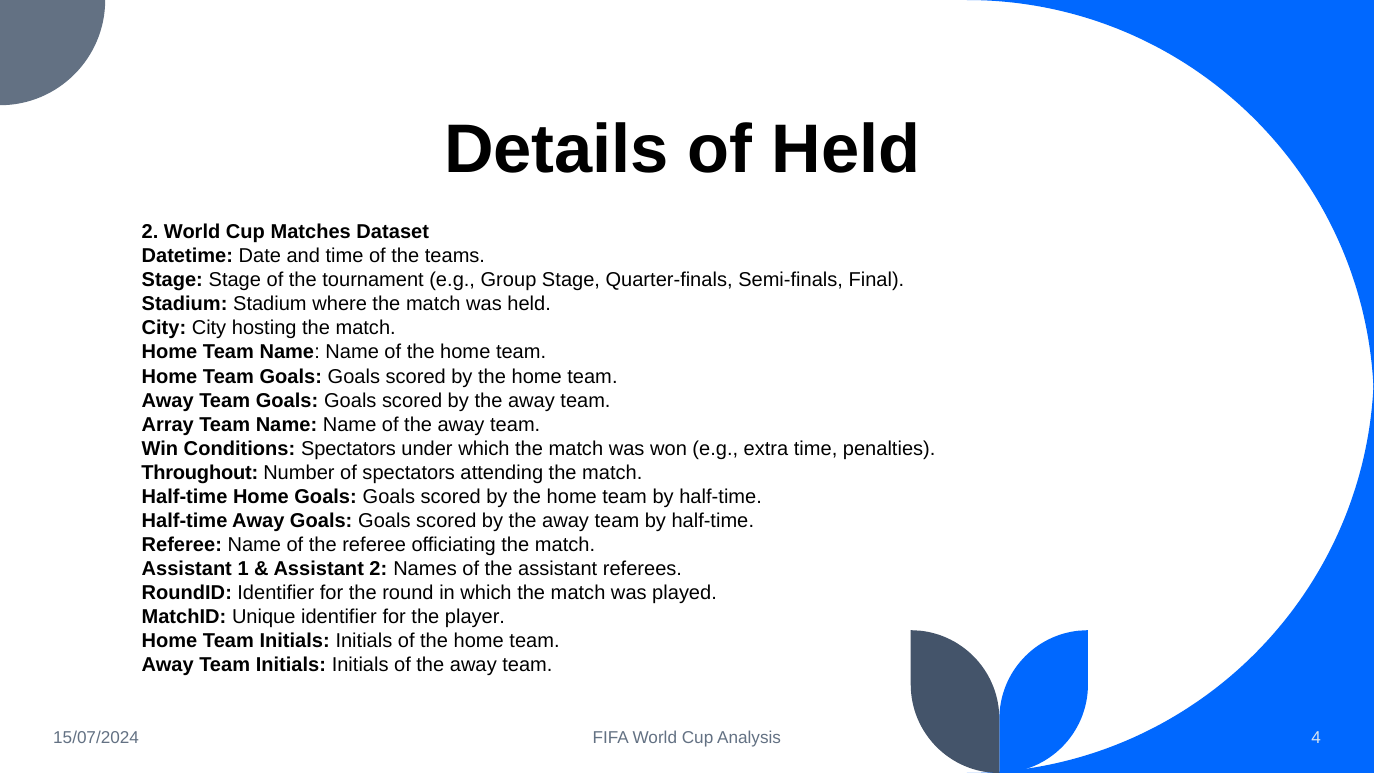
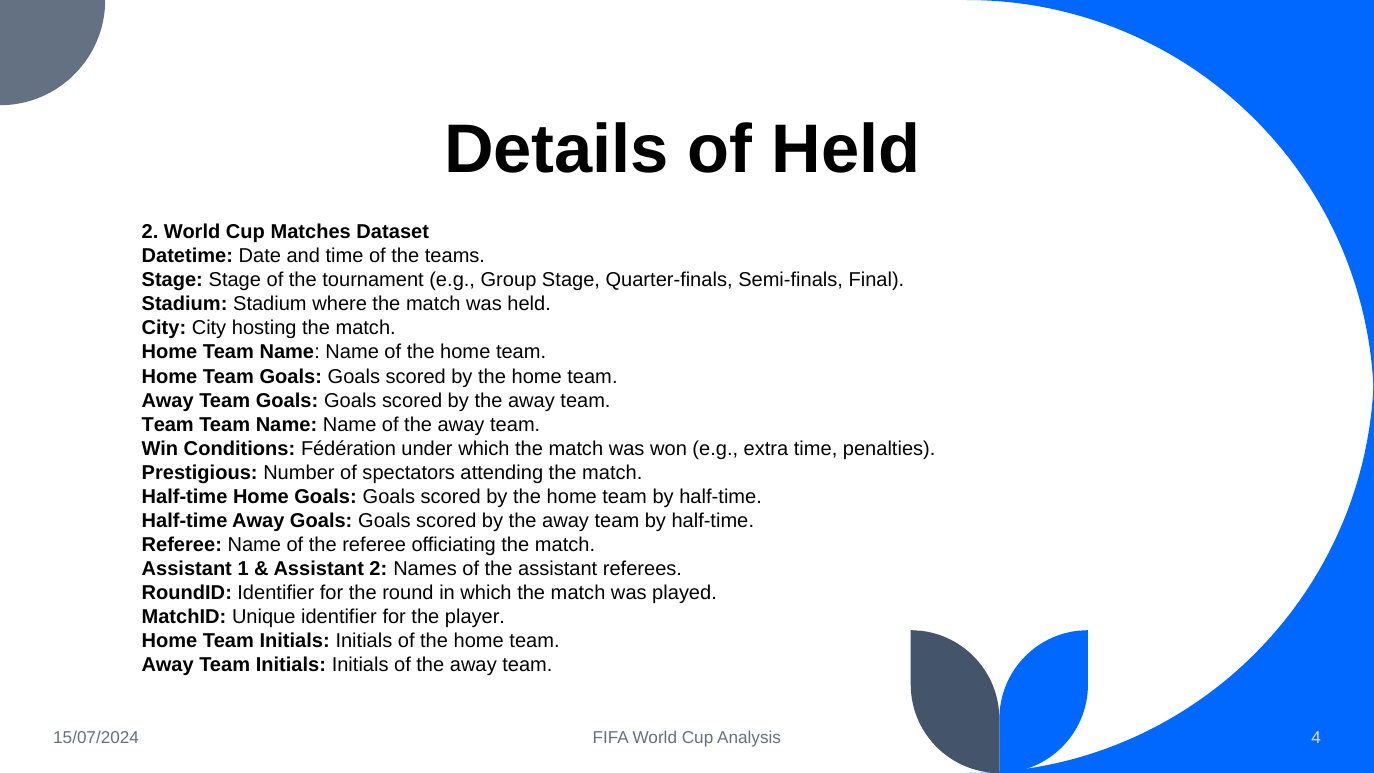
Array at (168, 424): Array -> Team
Conditions Spectators: Spectators -> Fédération
Throughout: Throughout -> Prestigious
